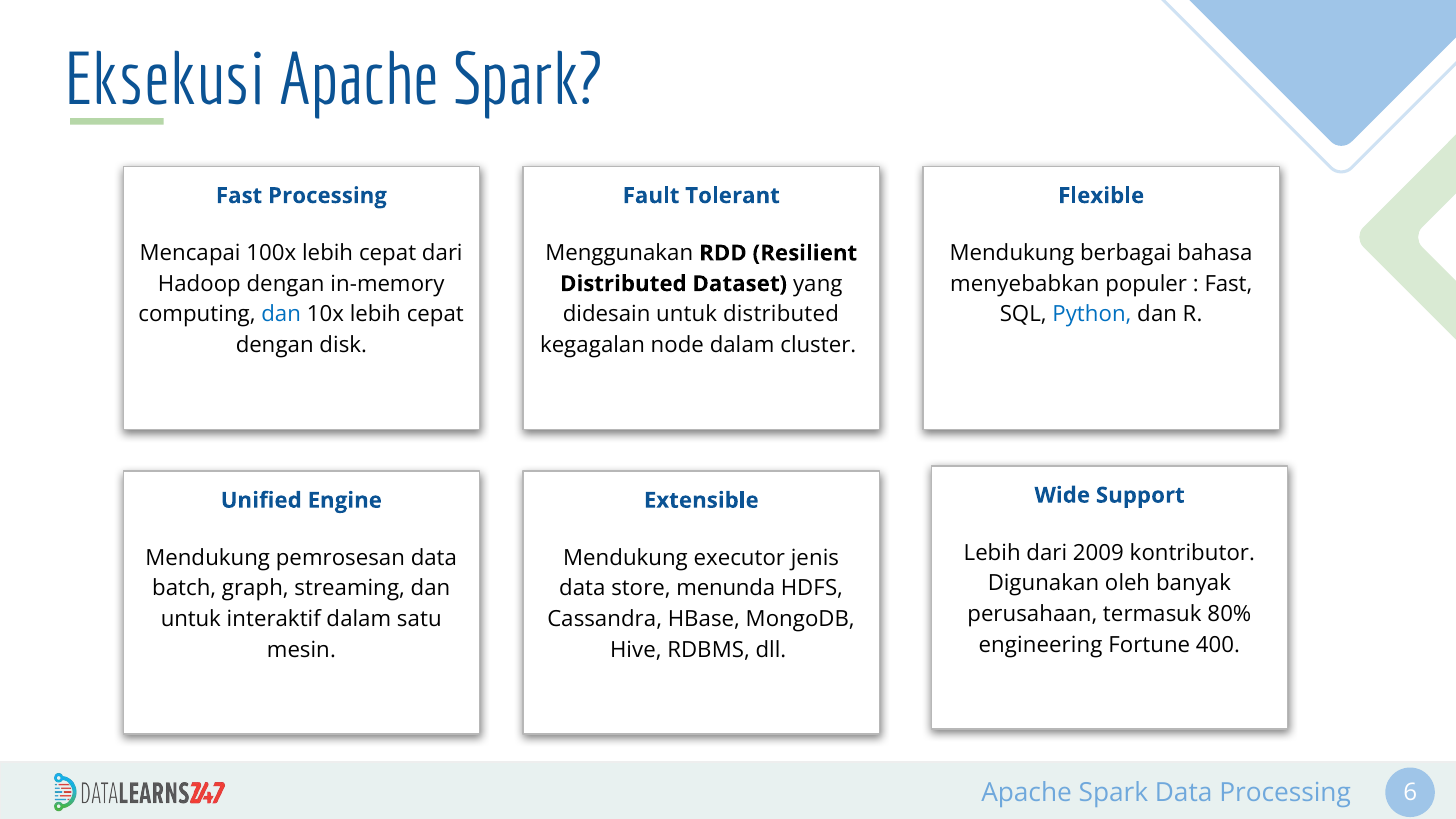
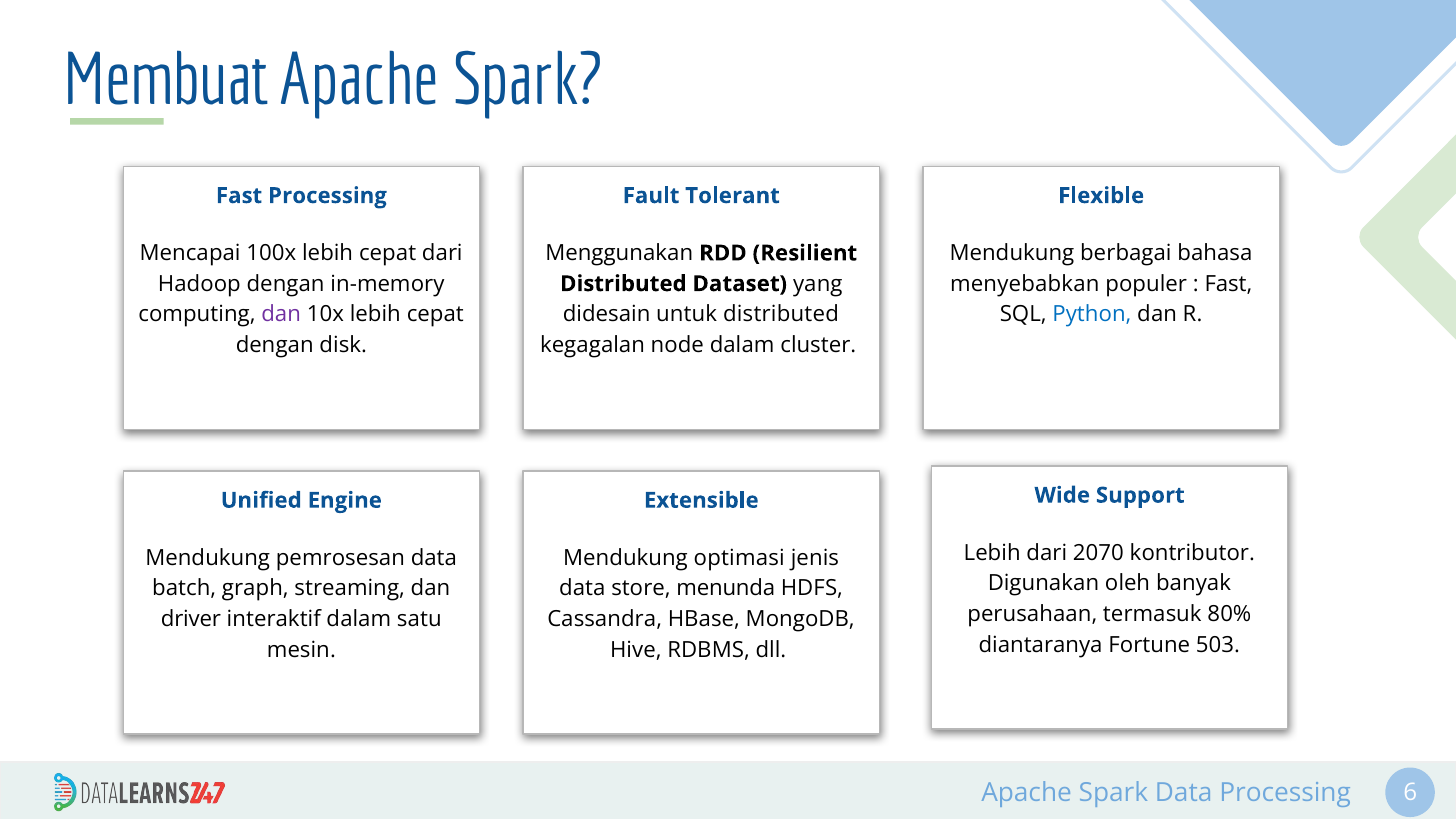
Eksekusi: Eksekusi -> Membuat
dan at (281, 314) colour: blue -> purple
2009: 2009 -> 2070
executor: executor -> optimasi
untuk at (191, 619): untuk -> driver
engineering: engineering -> diantaranya
400: 400 -> 503
